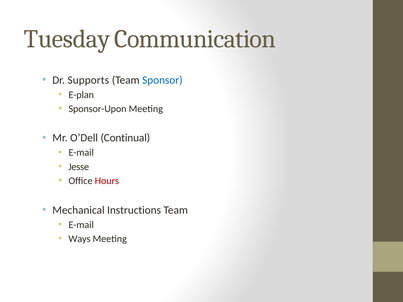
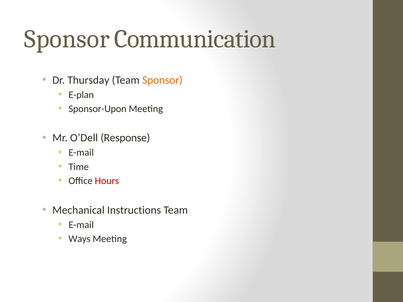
Tuesday at (67, 39): Tuesday -> Sponsor
Supports: Supports -> Thursday
Sponsor at (162, 80) colour: blue -> orange
Continual: Continual -> Response
Jesse: Jesse -> Time
